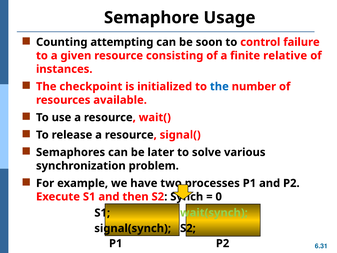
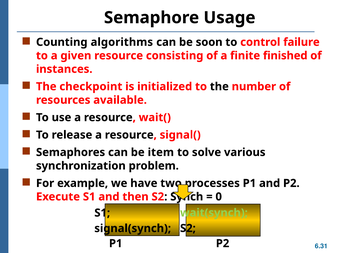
attempting: attempting -> algorithms
relative: relative -> finished
the at (219, 86) colour: blue -> black
later: later -> item
